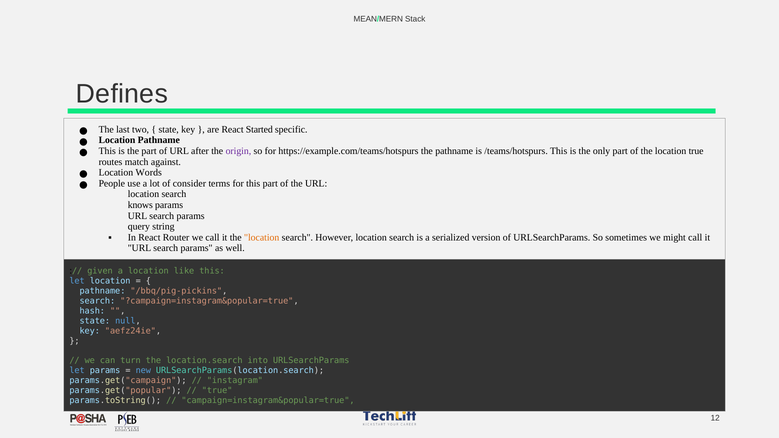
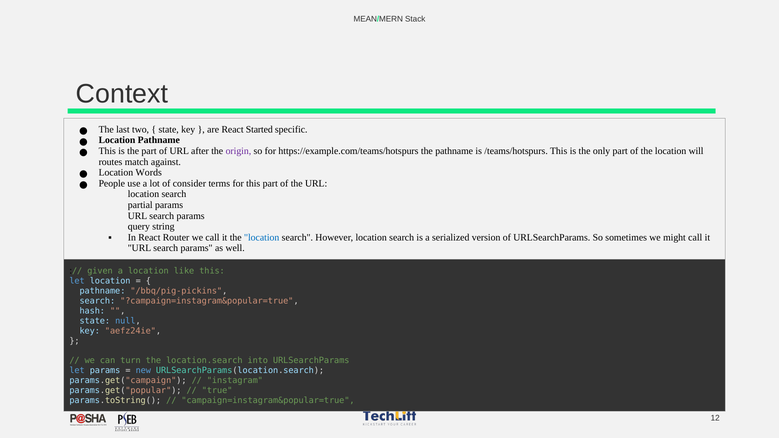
Defines: Defines -> Context
location true: true -> will
knows: knows -> partial
location at (262, 238) colour: orange -> blue
